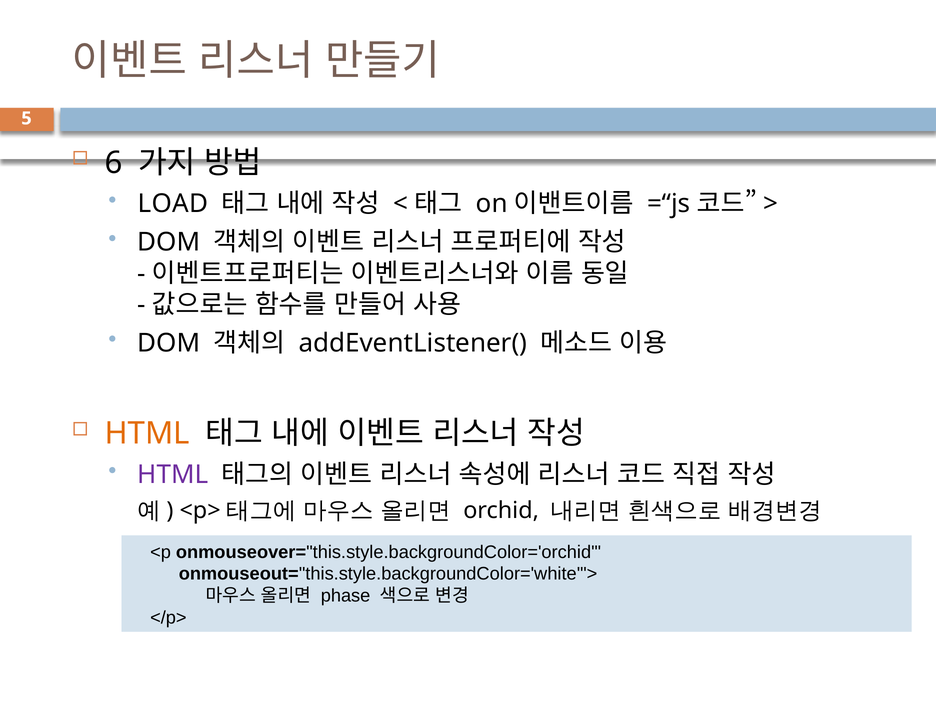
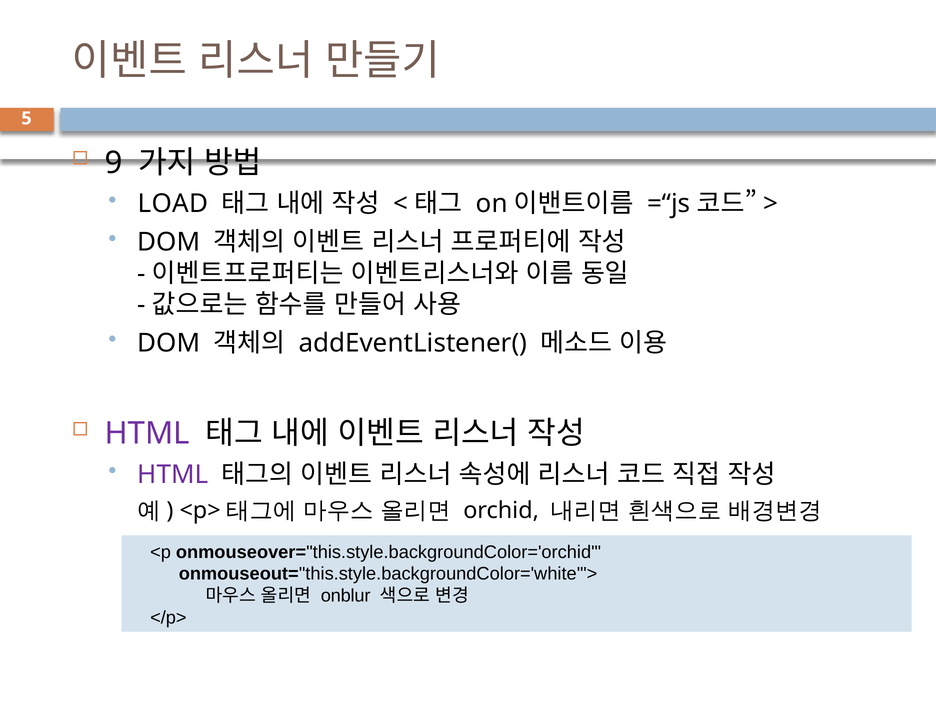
6: 6 -> 9
HTML at (147, 433) colour: orange -> purple
phase: phase -> onblur
